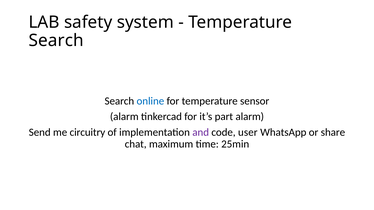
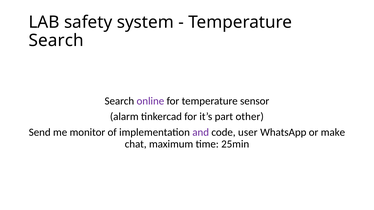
online colour: blue -> purple
part alarm: alarm -> other
circuitry: circuitry -> monitor
share: share -> make
